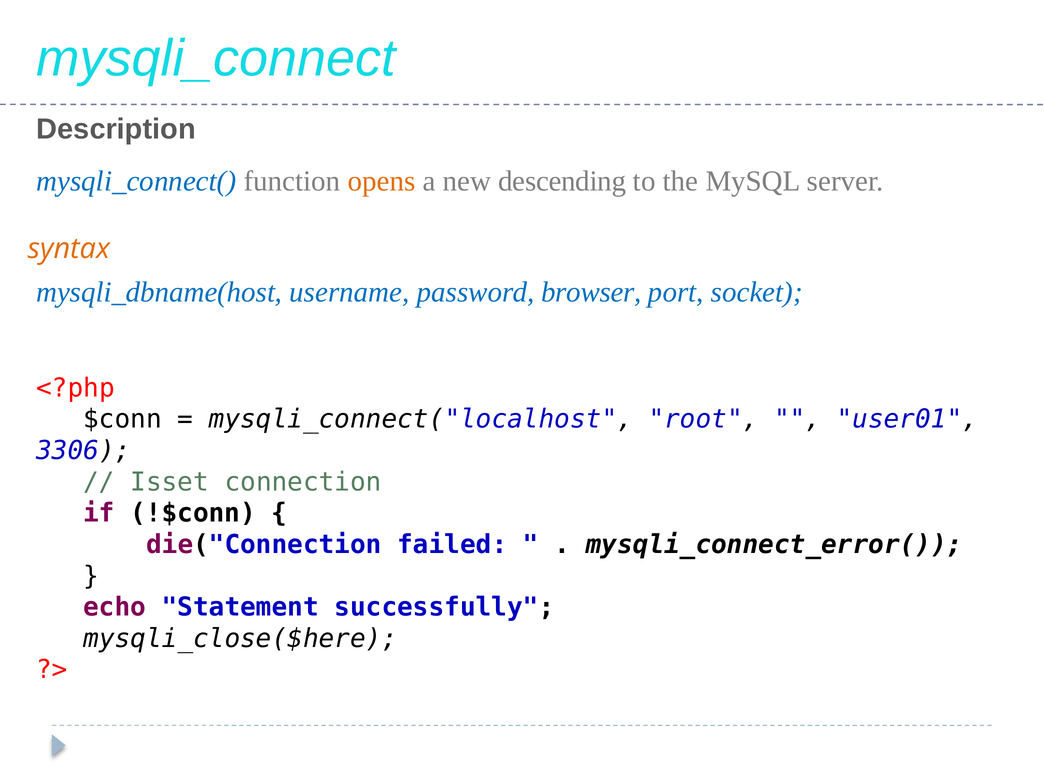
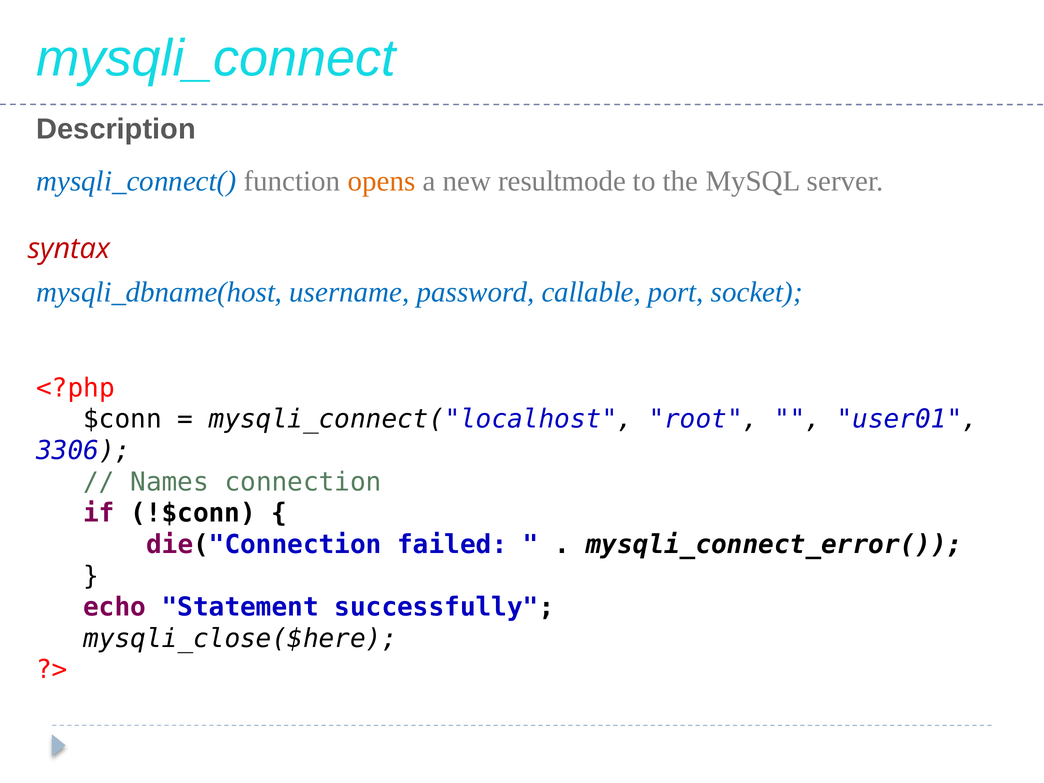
descending: descending -> resultmode
syntax colour: orange -> red
browser: browser -> callable
Isset: Isset -> Names
